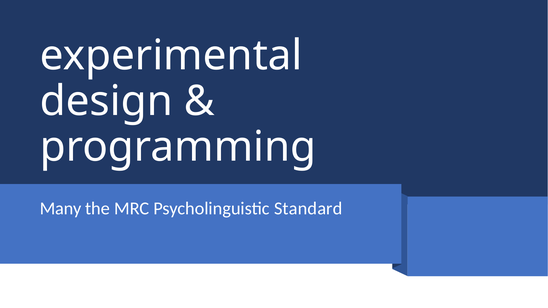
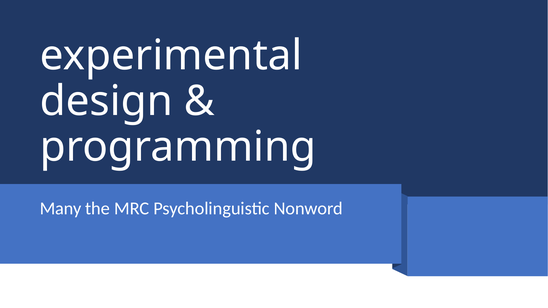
Standard: Standard -> Nonword
